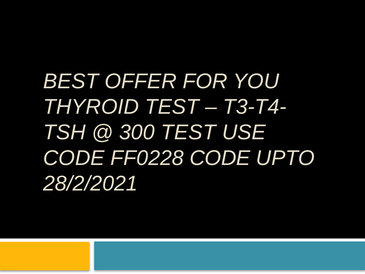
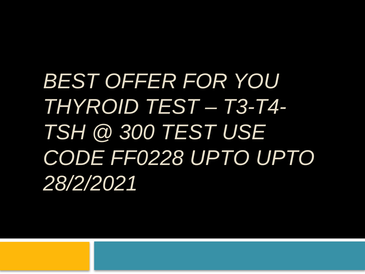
FF0228 CODE: CODE -> UPTO
